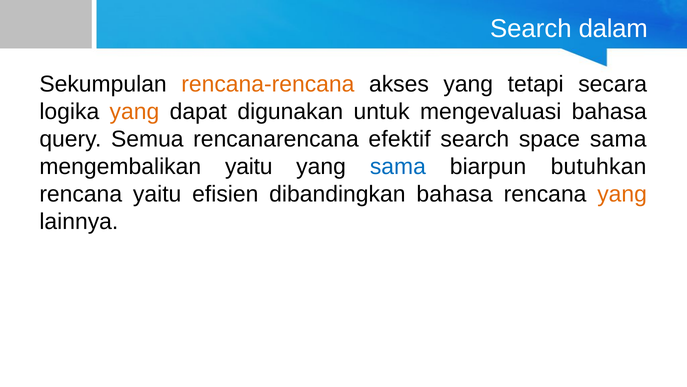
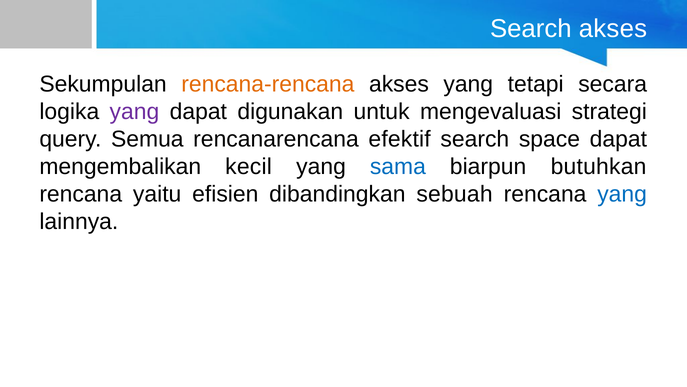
Search dalam: dalam -> akses
yang at (134, 112) colour: orange -> purple
mengevaluasi bahasa: bahasa -> strategi
space sama: sama -> dapat
mengembalikan yaitu: yaitu -> kecil
dibandingkan bahasa: bahasa -> sebuah
yang at (622, 194) colour: orange -> blue
